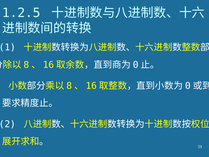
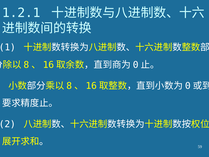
1.2.5: 1.2.5 -> 1.2.1
